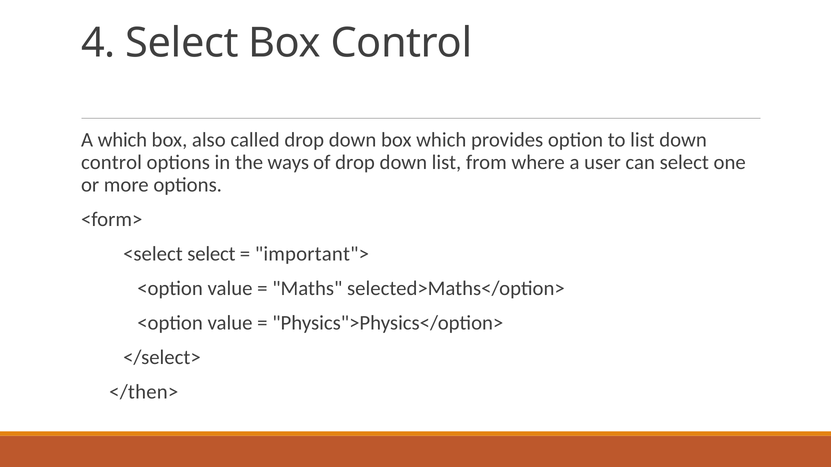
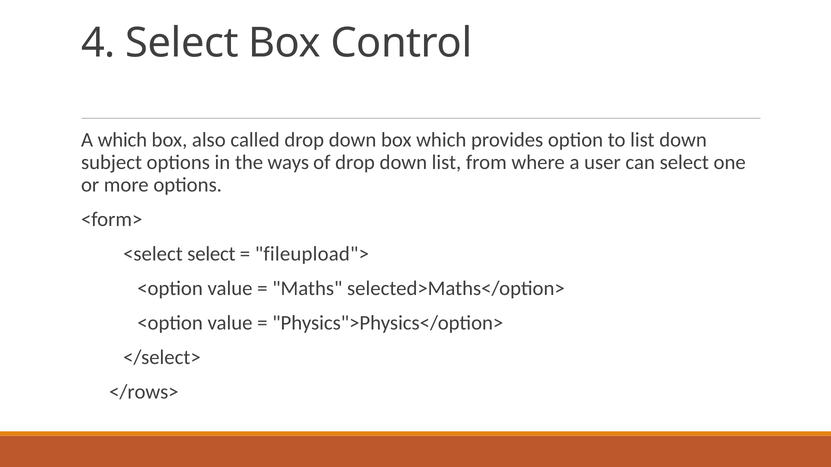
control at (111, 162): control -> subject
important">: important"> -> fileupload">
</then>: </then> -> </rows>
